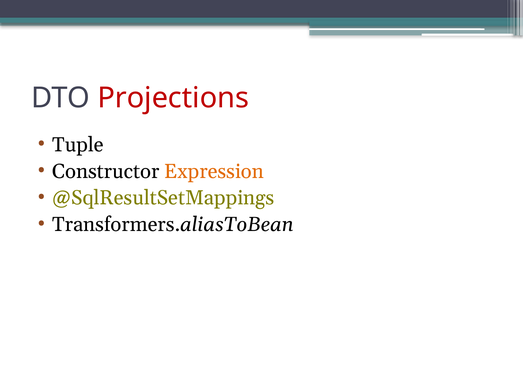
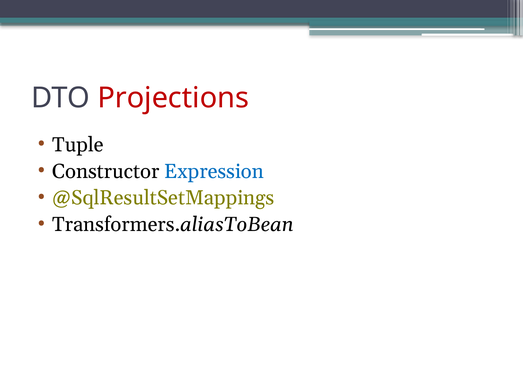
Expression colour: orange -> blue
